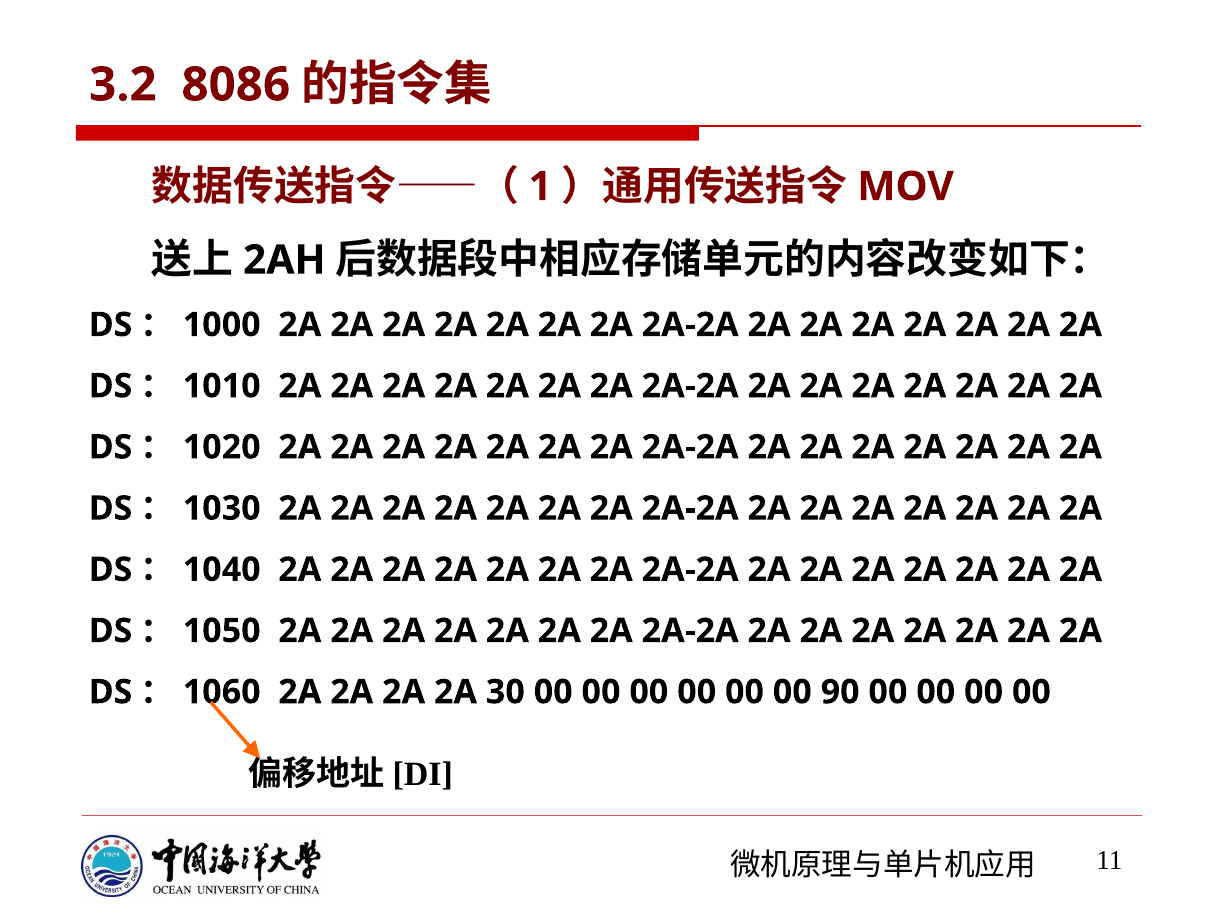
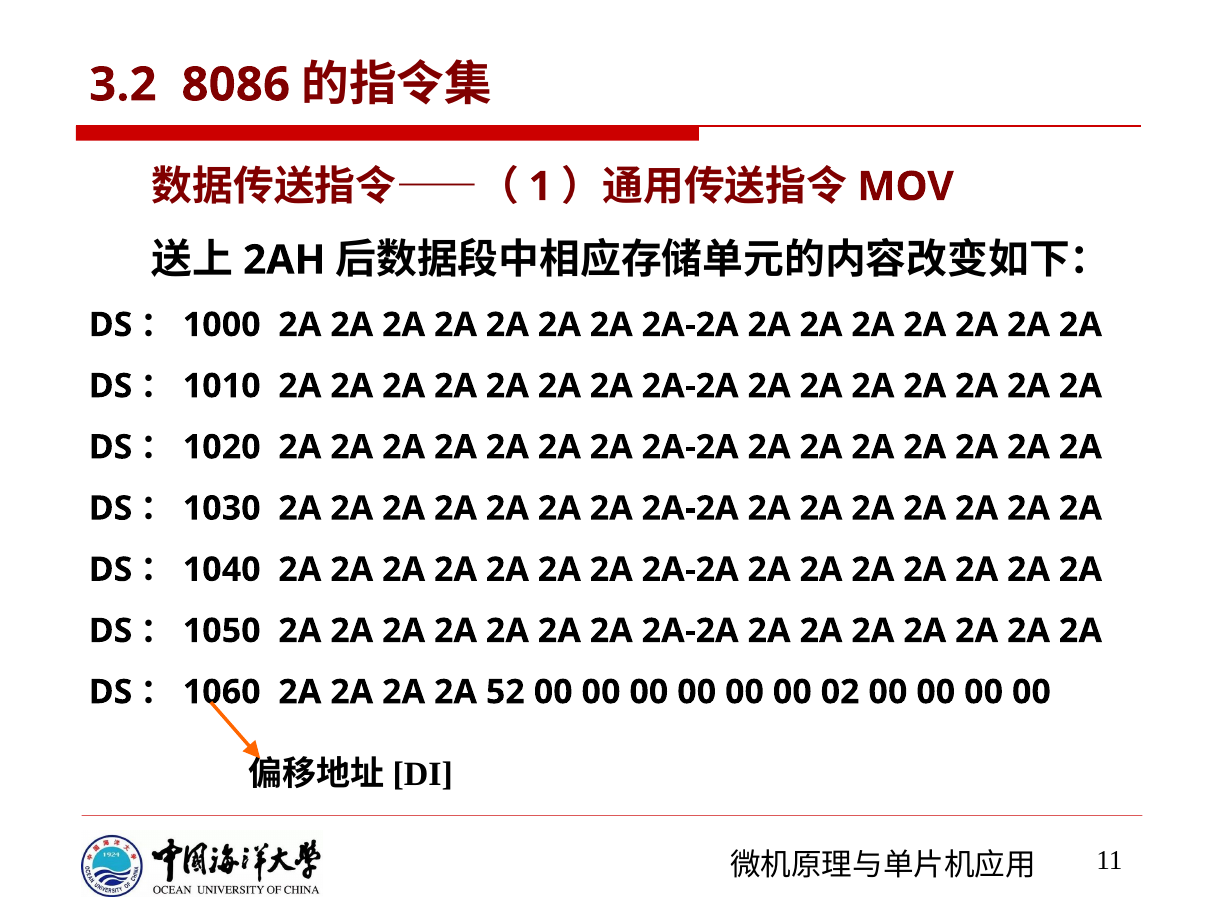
30: 30 -> 52
90: 90 -> 02
